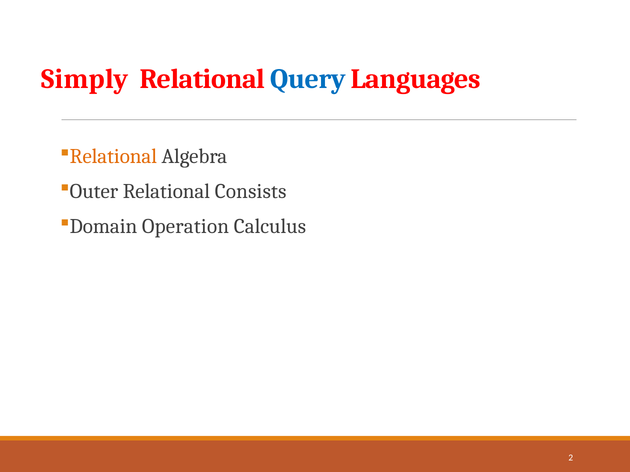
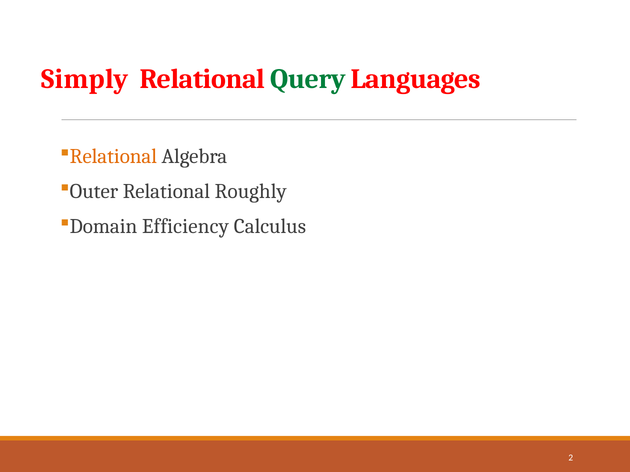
Query colour: blue -> green
Consists: Consists -> Roughly
Operation: Operation -> Efficiency
